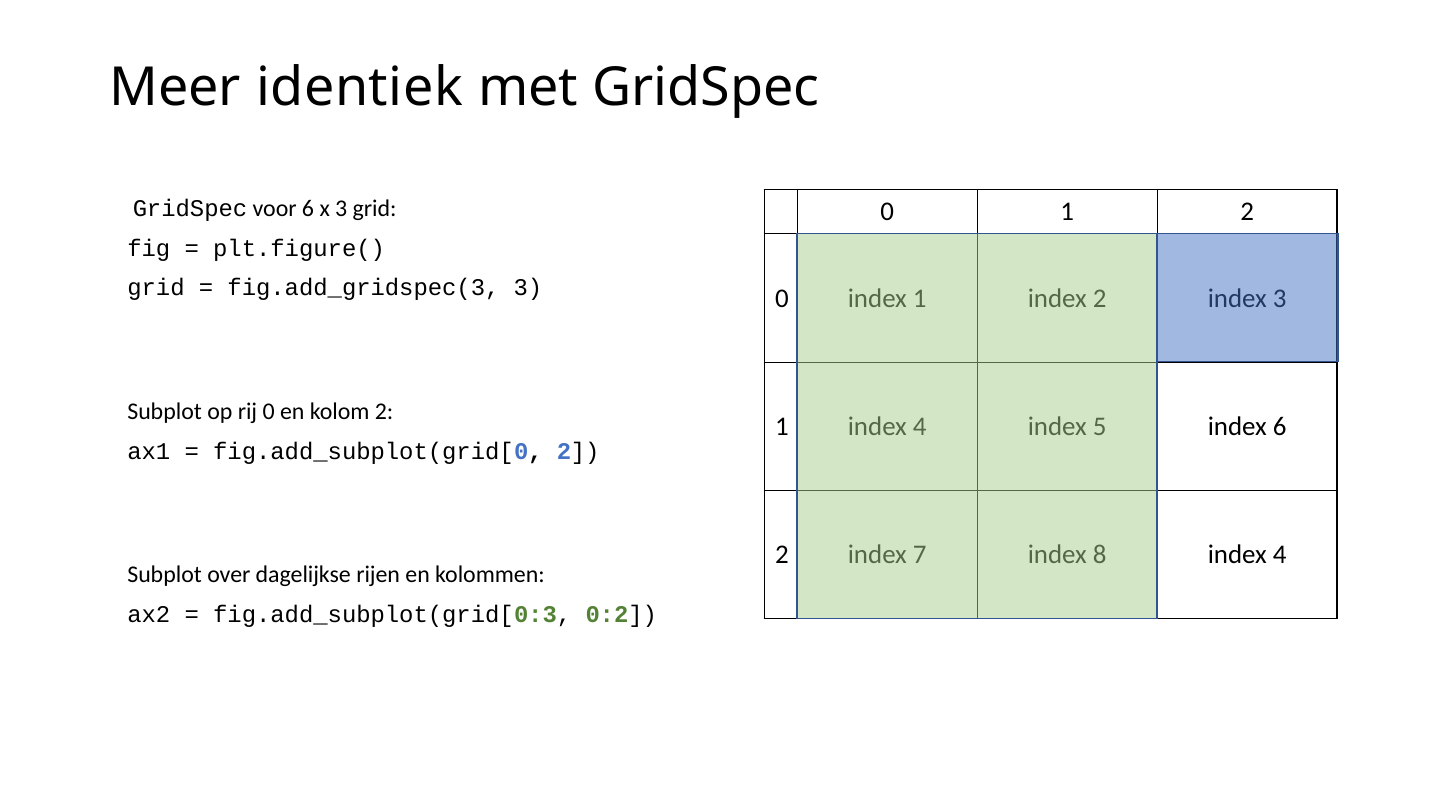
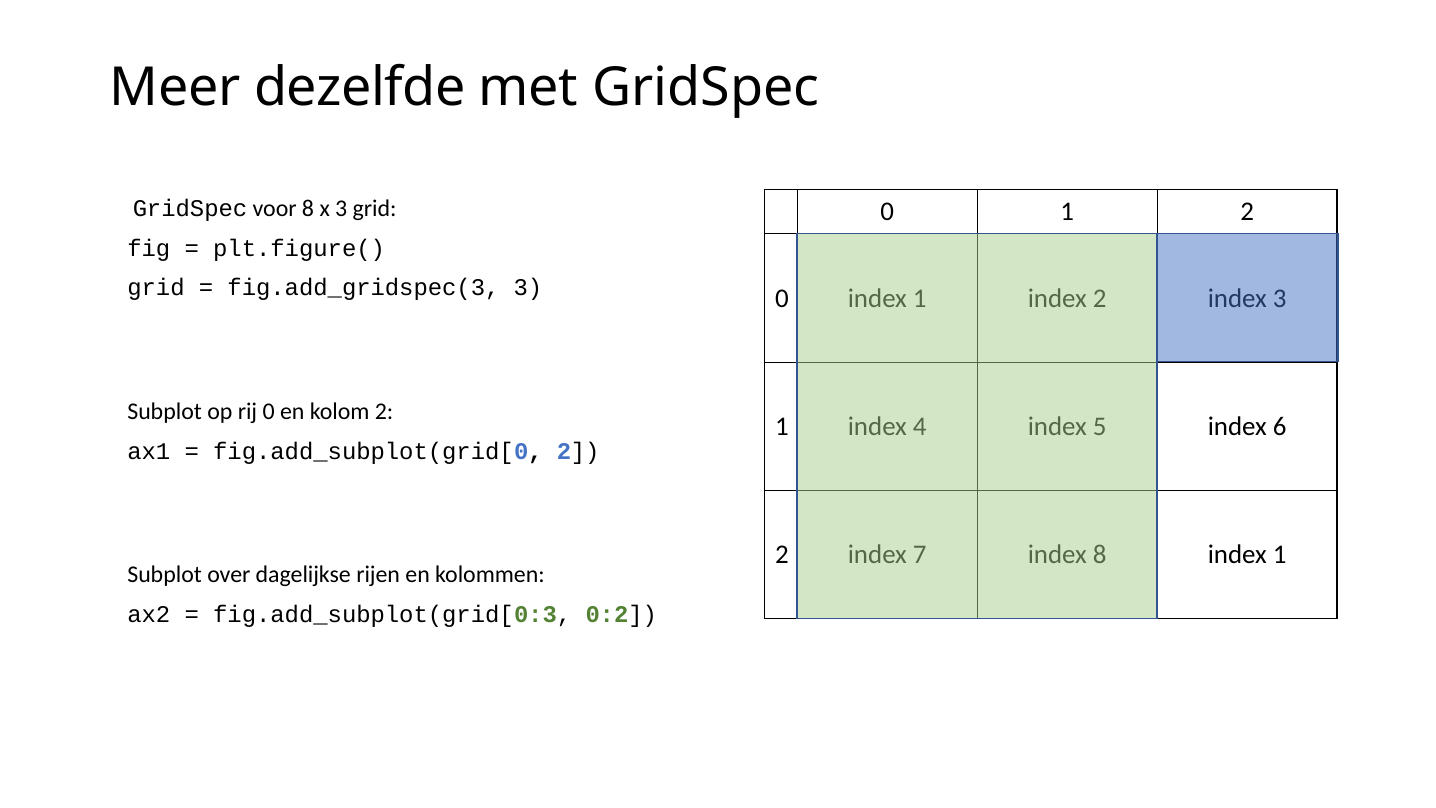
identiek: identiek -> dezelfde
voor 6: 6 -> 8
4 at (1280, 555): 4 -> 1
